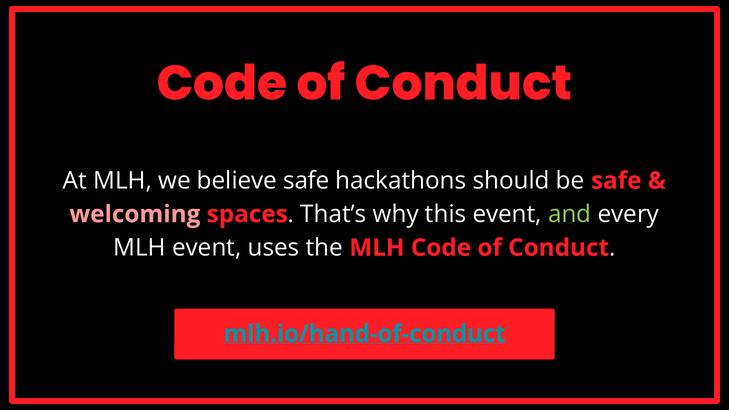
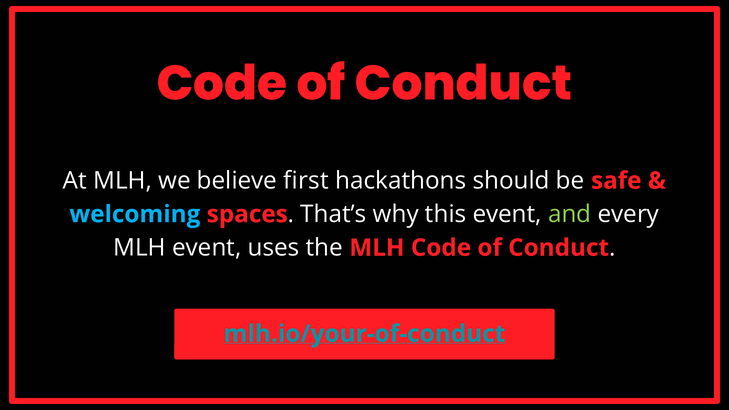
believe safe: safe -> first
welcoming colour: pink -> light blue
mlh.io/hand-of-conduct: mlh.io/hand-of-conduct -> mlh.io/your-of-conduct
